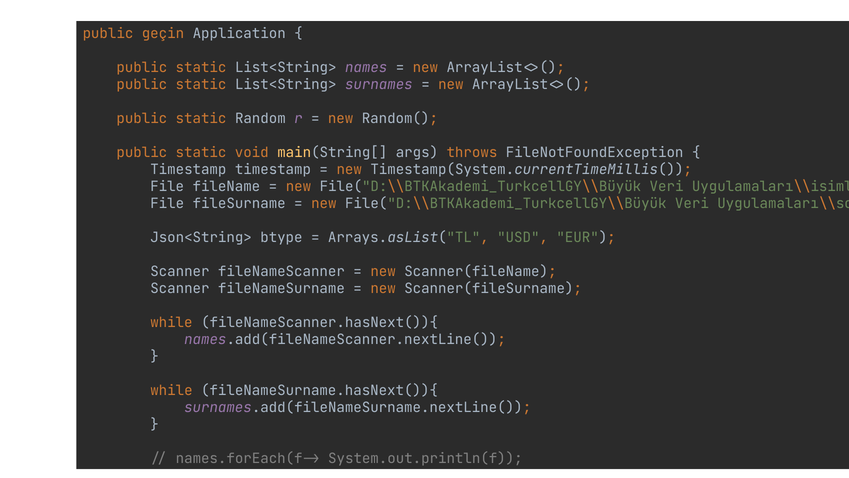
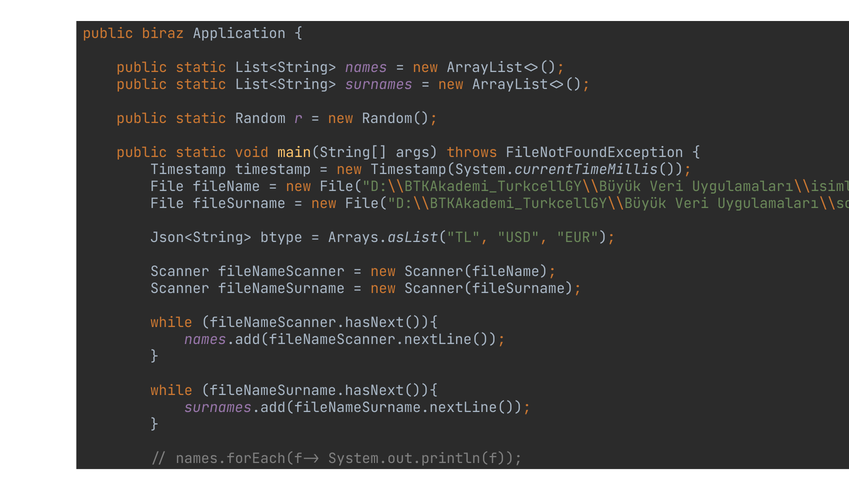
geçin: geçin -> biraz
